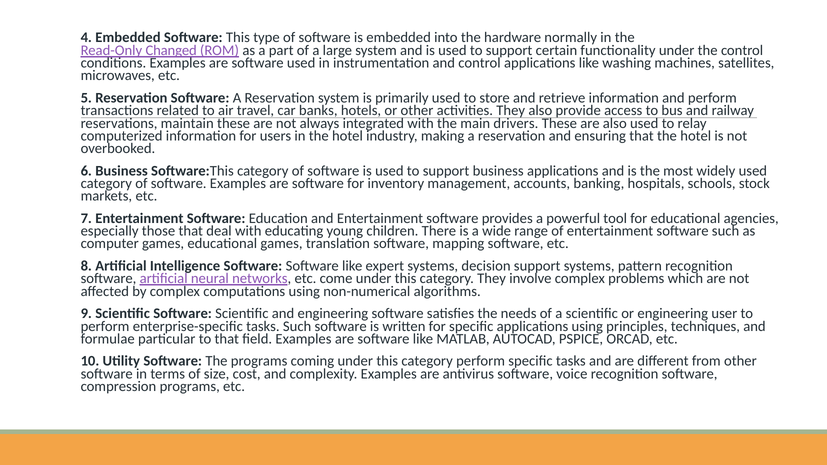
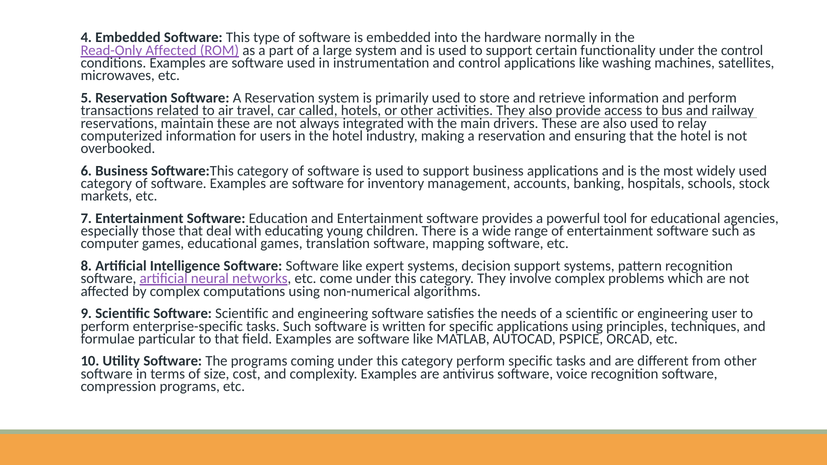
Read-Only Changed: Changed -> Affected
banks: banks -> called
